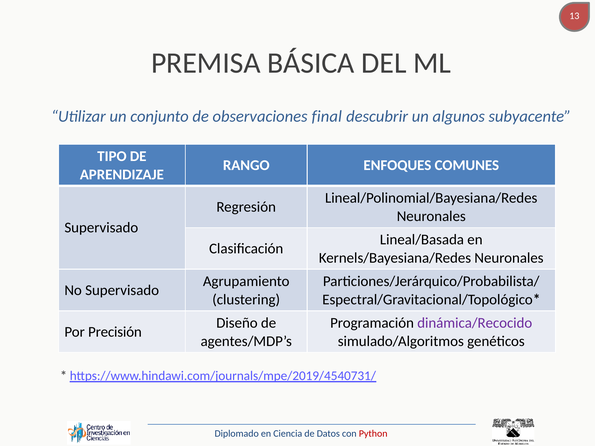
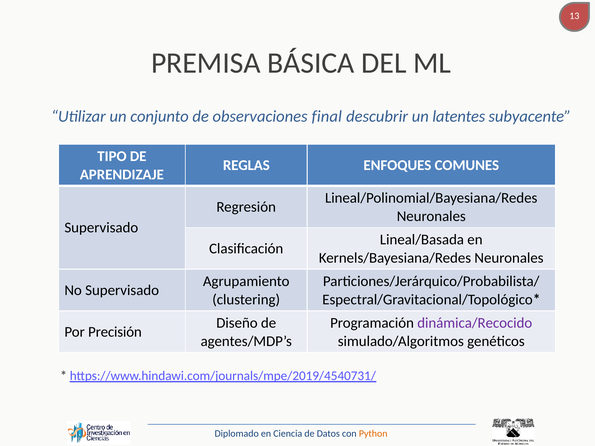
algunos: algunos -> latentes
RANGO: RANGO -> REGLAS
Python colour: red -> orange
